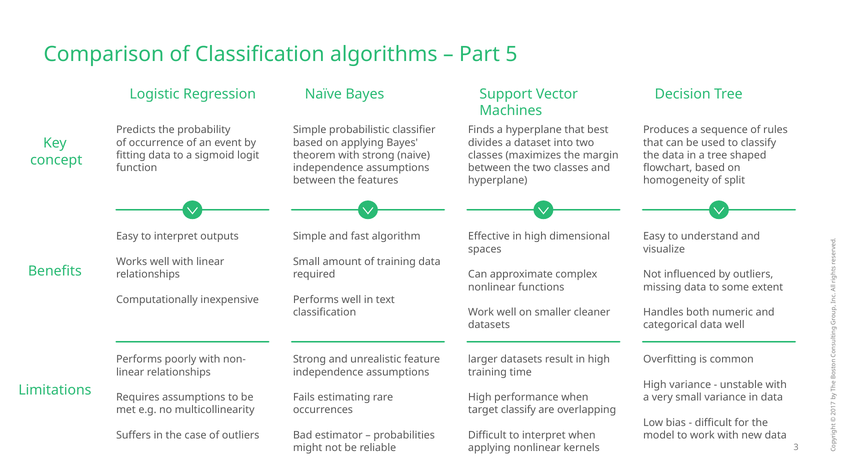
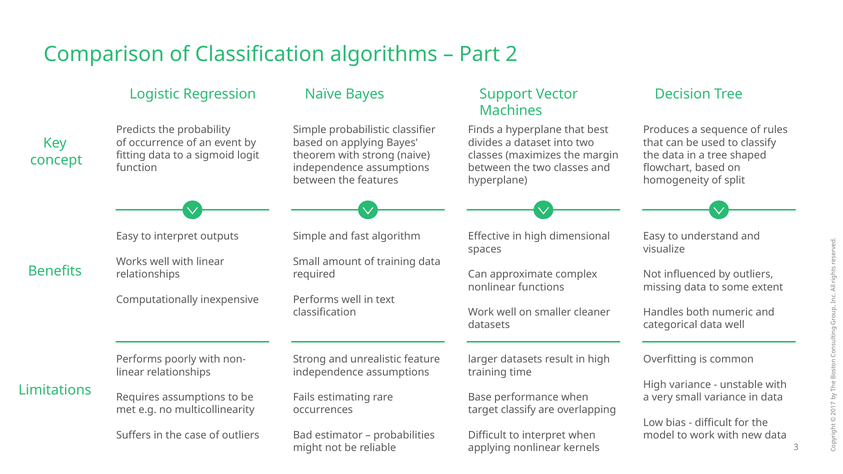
Part 5: 5 -> 2
High at (480, 398): High -> Base
